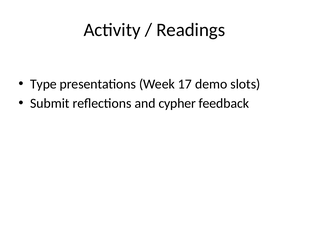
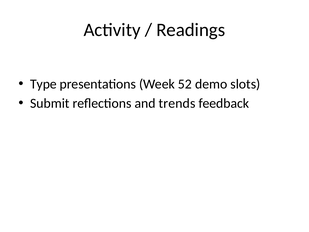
17: 17 -> 52
cypher: cypher -> trends
